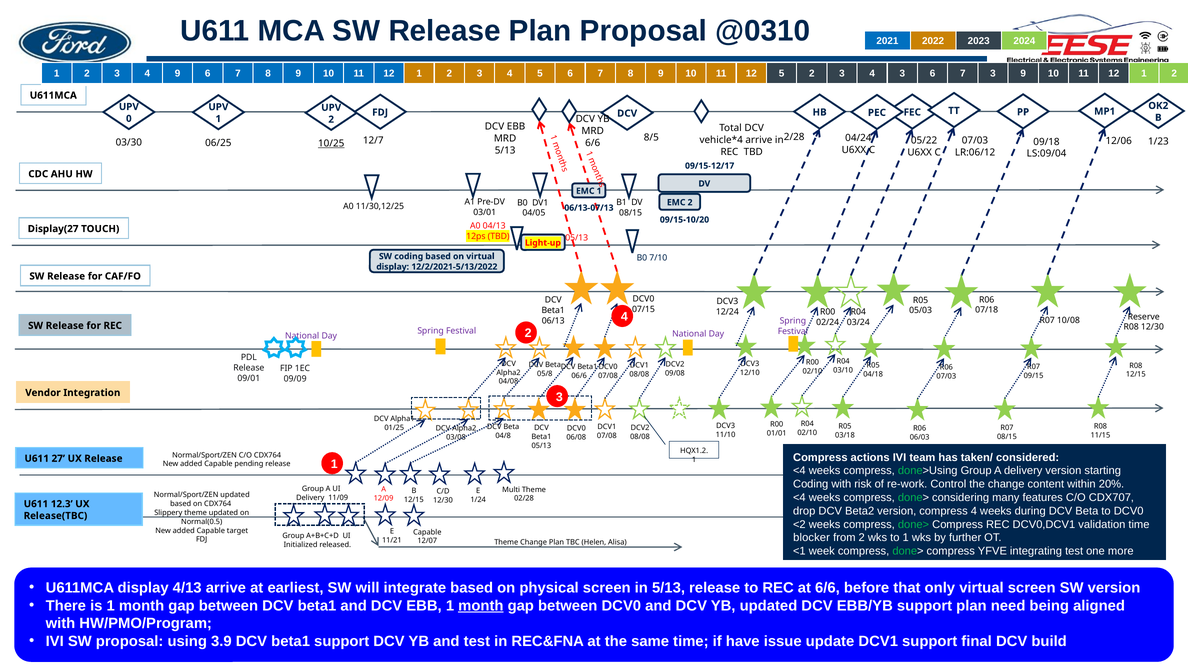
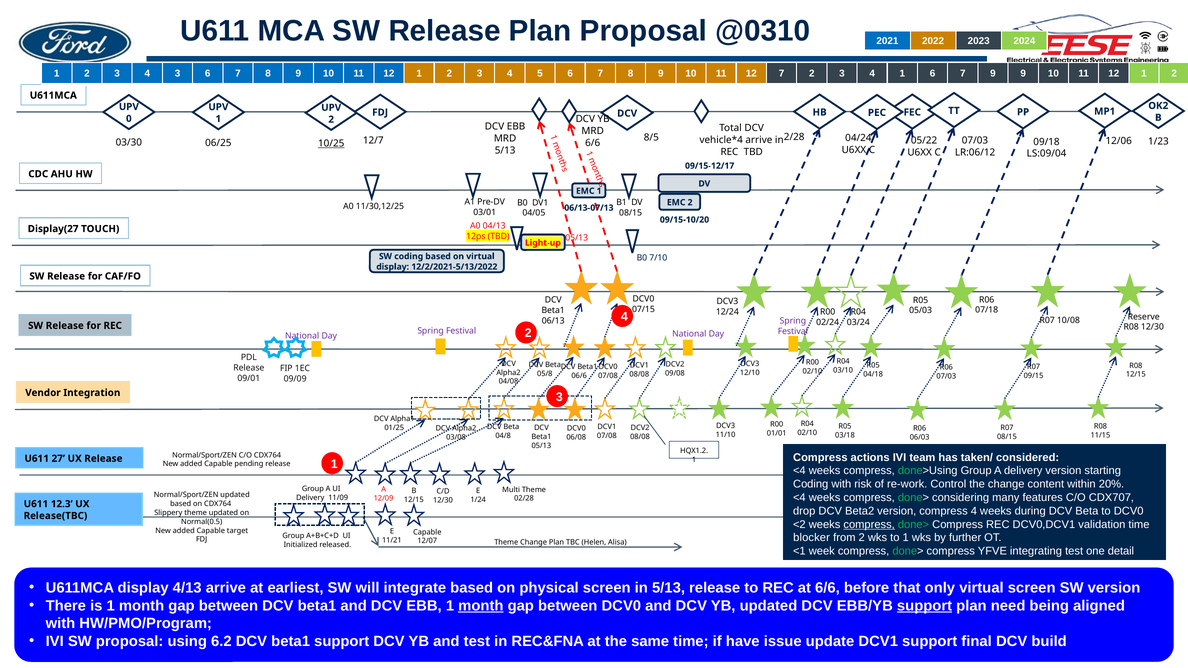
4 9: 9 -> 3
12 5: 5 -> 7
4 3: 3 -> 1
7 3: 3 -> 9
compress at (869, 525) underline: none -> present
more: more -> detail
support at (925, 606) underline: none -> present
3.9: 3.9 -> 6.2
